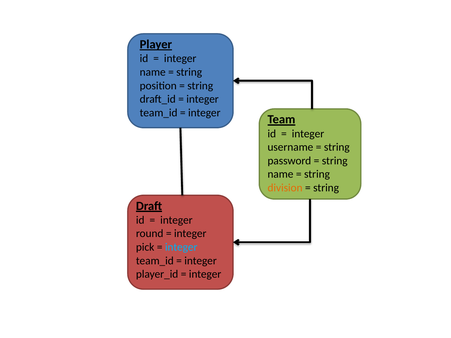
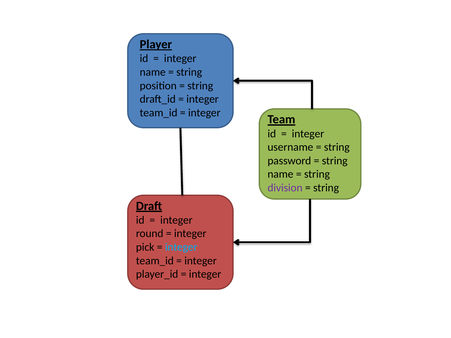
division colour: orange -> purple
